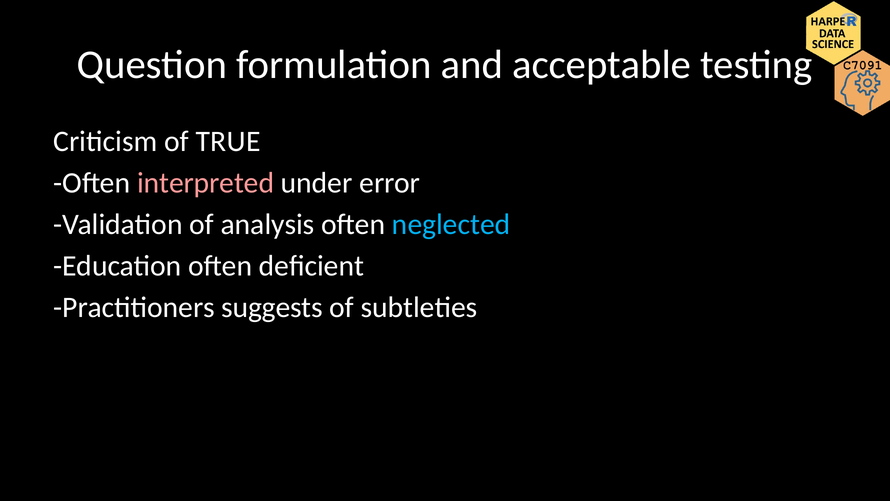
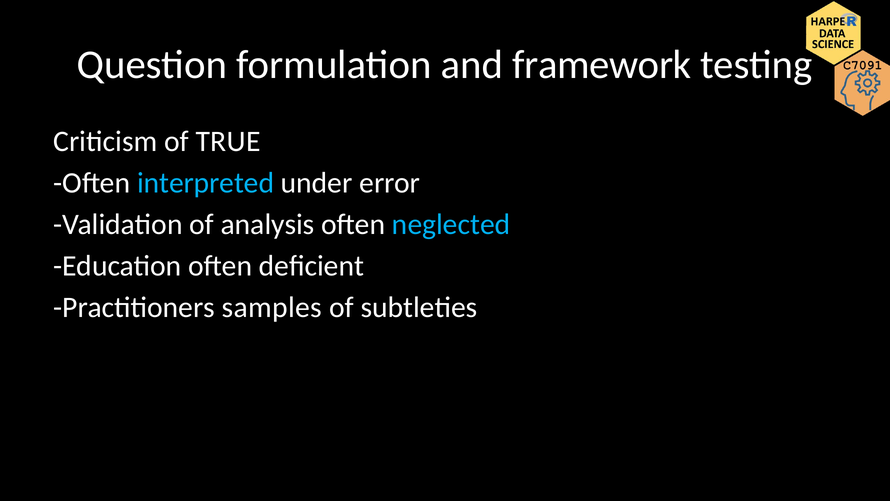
acceptable: acceptable -> framework
interpreted colour: pink -> light blue
suggests: suggests -> samples
